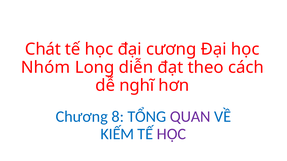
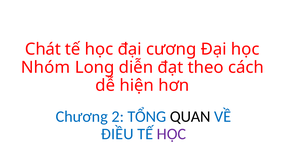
nghĩ: nghĩ -> hiện
8: 8 -> 2
QUAN colour: purple -> black
KIẾM: KIẾM -> ĐIỀU
